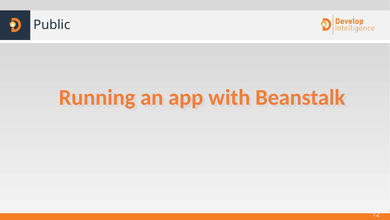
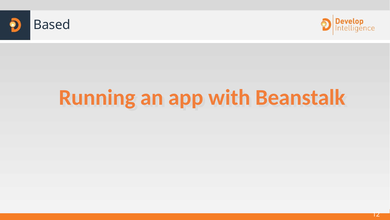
Public: Public -> Based
